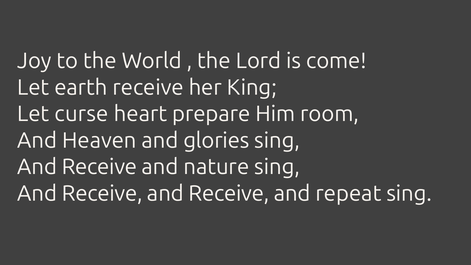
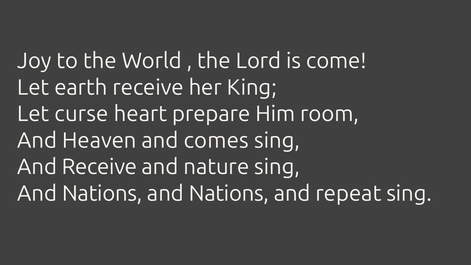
glories: glories -> comes
Receive at (102, 193): Receive -> Nations
Receive at (229, 193): Receive -> Nations
